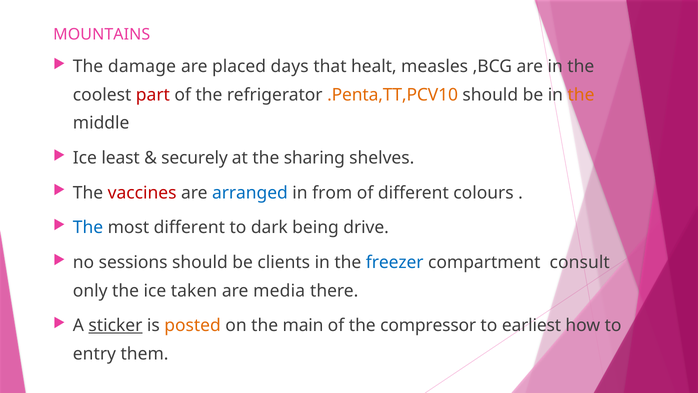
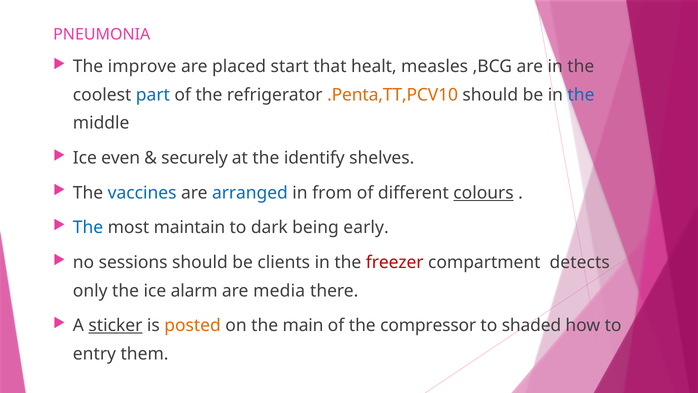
MOUNTAINS: MOUNTAINS -> PNEUMONIA
damage: damage -> improve
days: days -> start
part colour: red -> blue
the at (581, 95) colour: orange -> blue
least: least -> even
sharing: sharing -> identify
vaccines colour: red -> blue
colours underline: none -> present
most different: different -> maintain
drive: drive -> early
freezer colour: blue -> red
consult: consult -> detects
taken: taken -> alarm
earliest: earliest -> shaded
